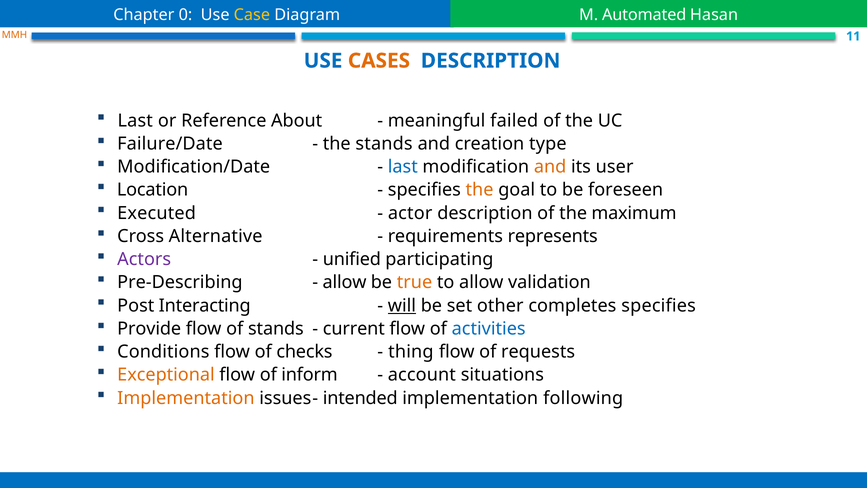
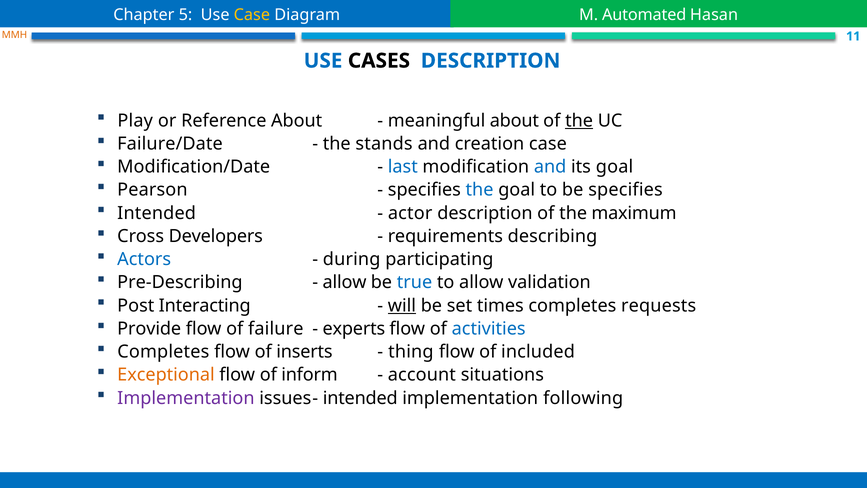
0: 0 -> 5
CASES colour: orange -> black
Last at (135, 120): Last -> Play
meaningful failed: failed -> about
the at (579, 120) underline: none -> present
creation type: type -> case
and at (550, 167) colour: orange -> blue
its user: user -> goal
Location: Location -> Pearson
the at (480, 190) colour: orange -> blue
be foreseen: foreseen -> specifies
Executed at (157, 213): Executed -> Intended
Alternative: Alternative -> Developers
represents: represents -> describing
Actors colour: purple -> blue
unified: unified -> during
true colour: orange -> blue
other: other -> times
completes specifies: specifies -> requests
of stands: stands -> failure
current: current -> experts
Conditions at (163, 352): Conditions -> Completes
checks: checks -> inserts
requests: requests -> included
Implementation at (186, 398) colour: orange -> purple
